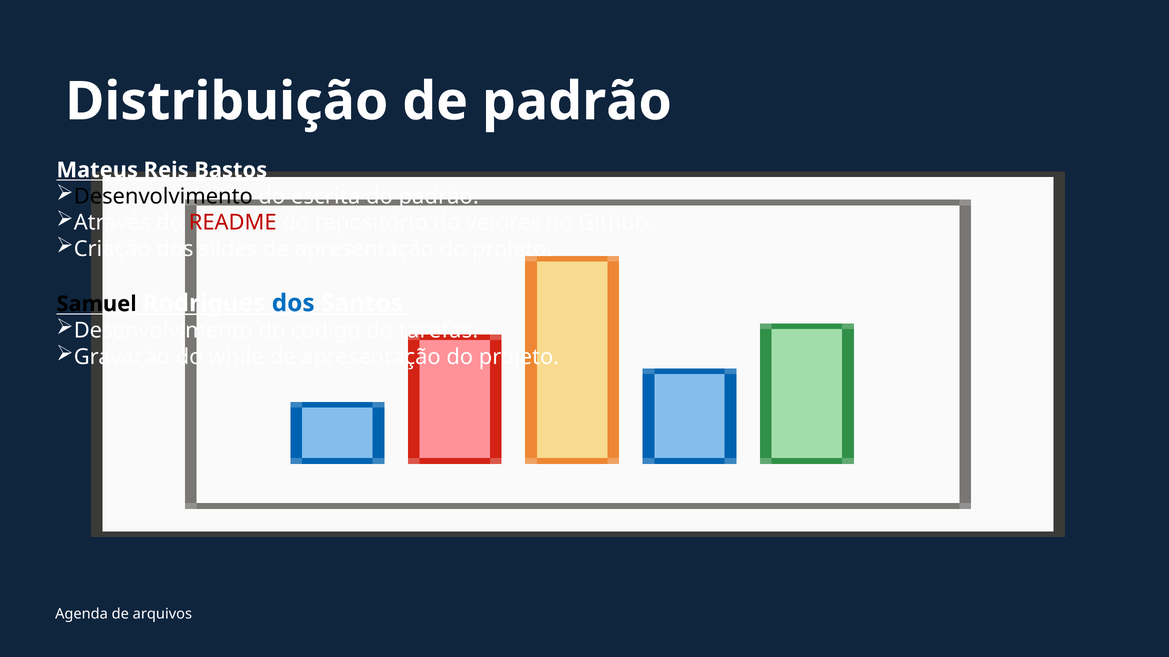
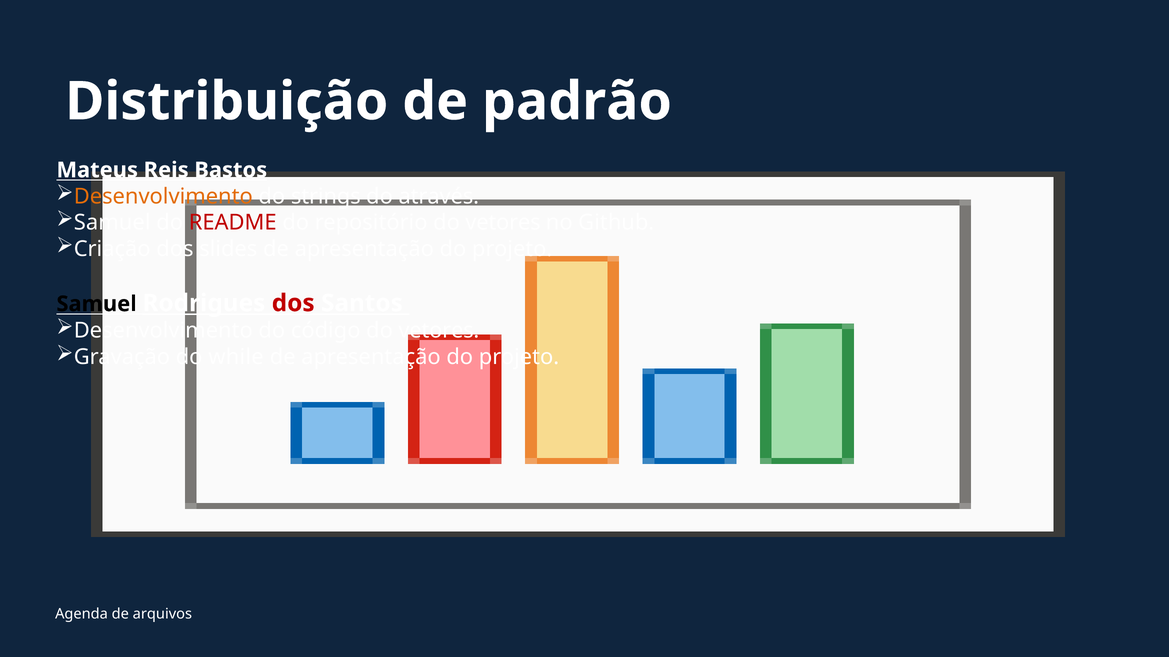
Desenvolvimento at (163, 197) colour: black -> orange
escrita: escrita -> strings
do padrão: padrão -> através
Através at (112, 223): Através -> Samuel
dos at (293, 303) colour: blue -> red
código do tarefas: tarefas -> vetores
